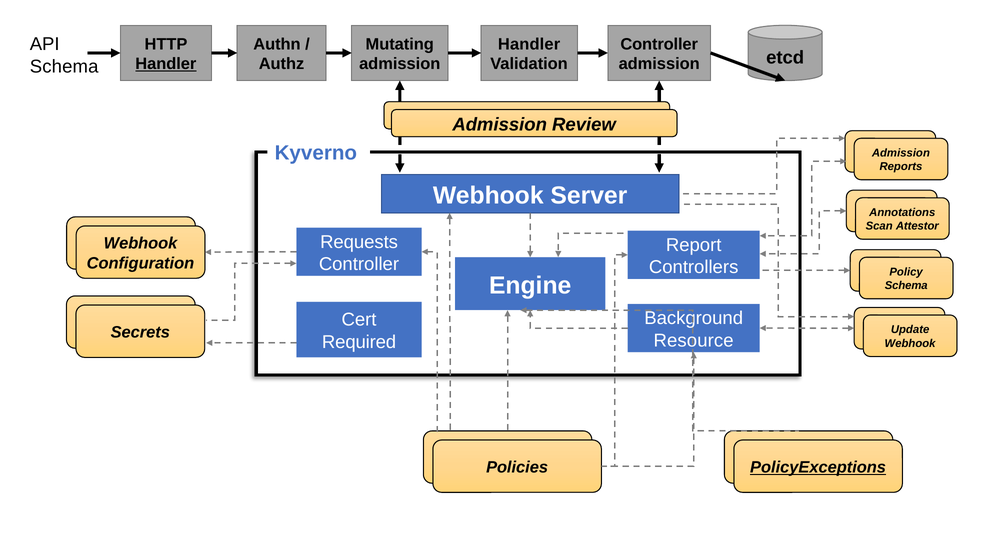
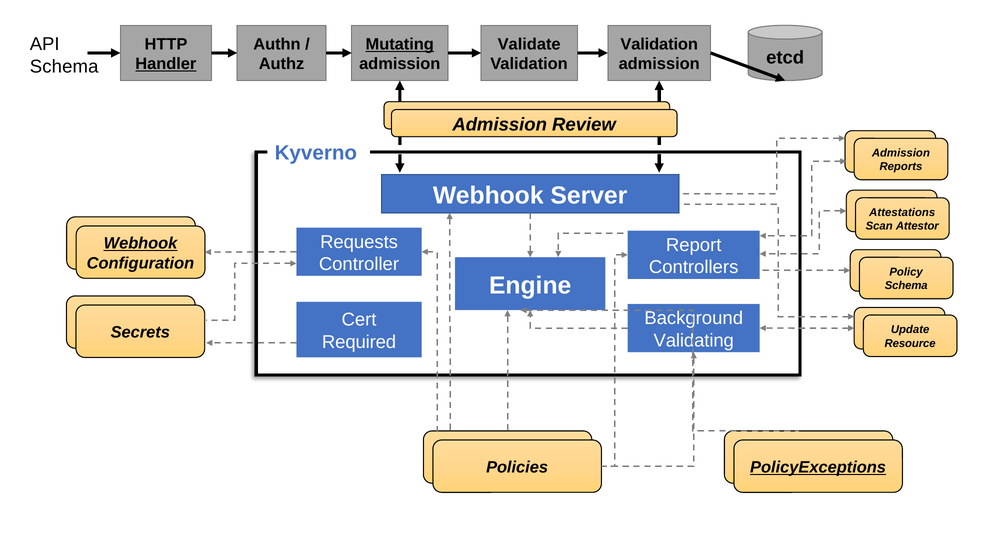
Mutating underline: none -> present
Handler at (529, 44): Handler -> Validate
Controller at (659, 44): Controller -> Validation
Annotations: Annotations -> Attestations
Webhook at (141, 243) underline: none -> present
Resource: Resource -> Validating
Webhook at (910, 343): Webhook -> Resource
